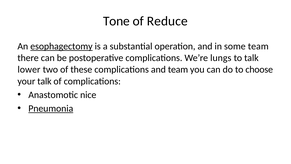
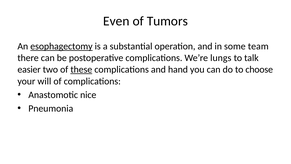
Tone: Tone -> Even
Reduce: Reduce -> Tumors
lower: lower -> easier
these underline: none -> present
and team: team -> hand
your talk: talk -> will
Pneumonia underline: present -> none
